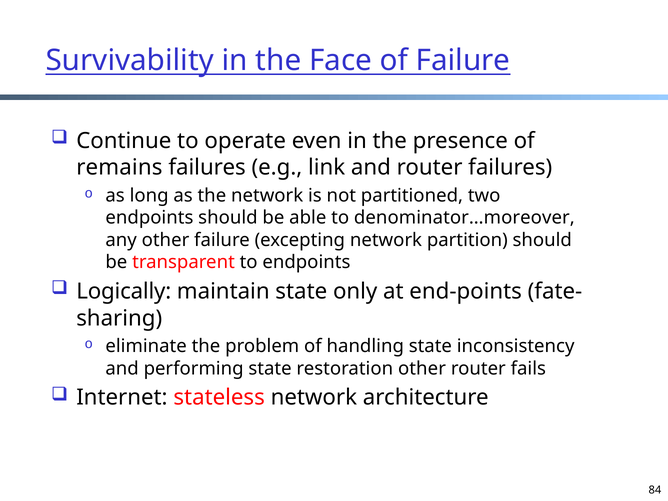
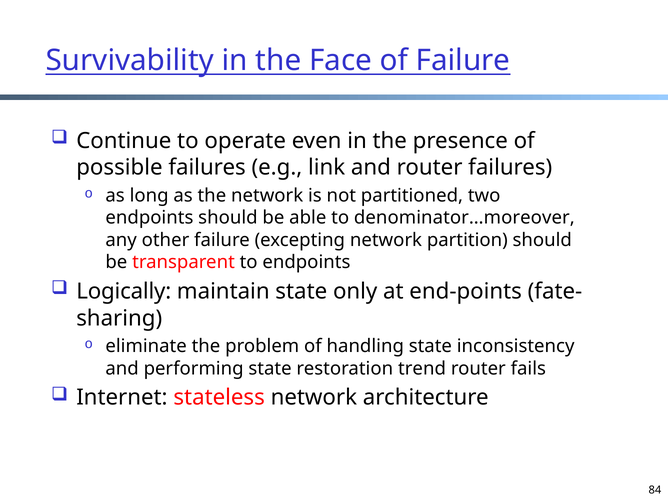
remains: remains -> possible
restoration other: other -> trend
